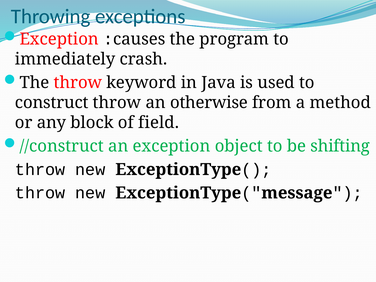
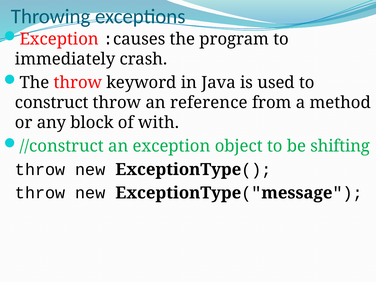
otherwise: otherwise -> reference
field: field -> with
